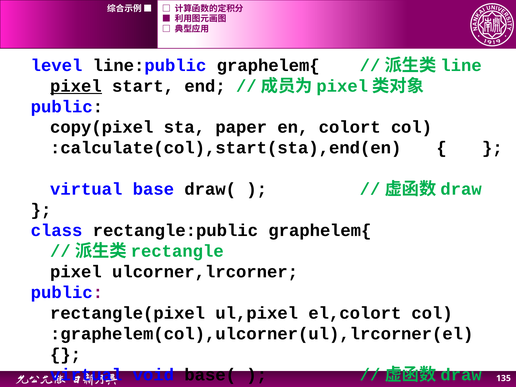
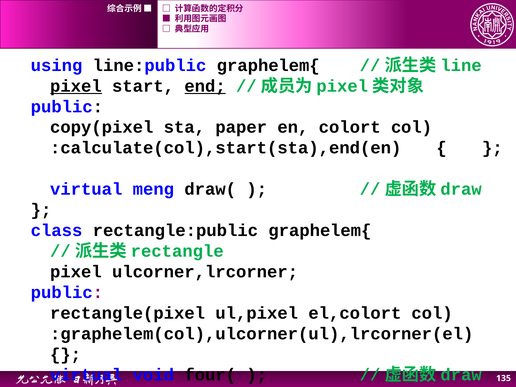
level: level -> using
end underline: none -> present
base: base -> meng
base(: base( -> four(
